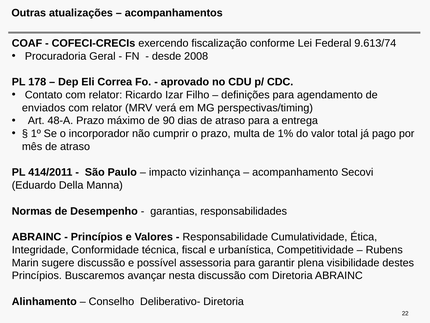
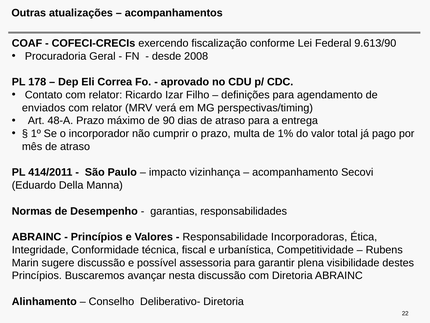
9.613/74: 9.613/74 -> 9.613/90
Cumulatividade: Cumulatividade -> Incorporadoras
